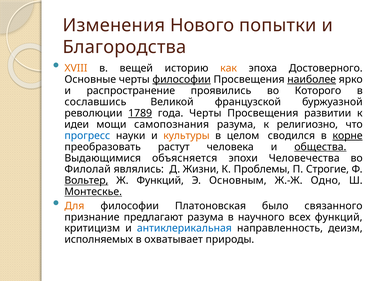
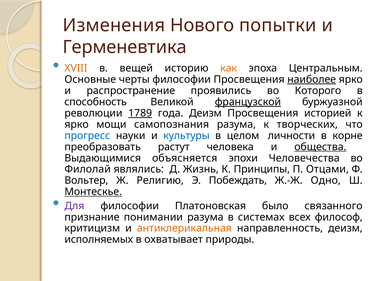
Благородства: Благородства -> Герменевтика
Достоверного: Достоверного -> Центральным
философии at (182, 79) underline: present -> none
сославшись: сославшись -> способность
французской underline: none -> present
года Черты: Черты -> Деизм
развитии: развитии -> историей
идеи at (77, 124): идеи -> ярко
религиозно: религиозно -> творческих
культуры colour: orange -> blue
сводился: сводился -> личности
корне underline: present -> none
Жизни: Жизни -> Жизнь
Проблемы: Проблемы -> Принципы
Строгие: Строгие -> Отцами
Вольтер underline: present -> none
Ж Функций: Функций -> Религию
Основным: Основным -> Побеждать
Для colour: orange -> purple
предлагают: предлагают -> понимании
научного: научного -> системах
всех функций: функций -> философ
антиклерикальная colour: blue -> orange
